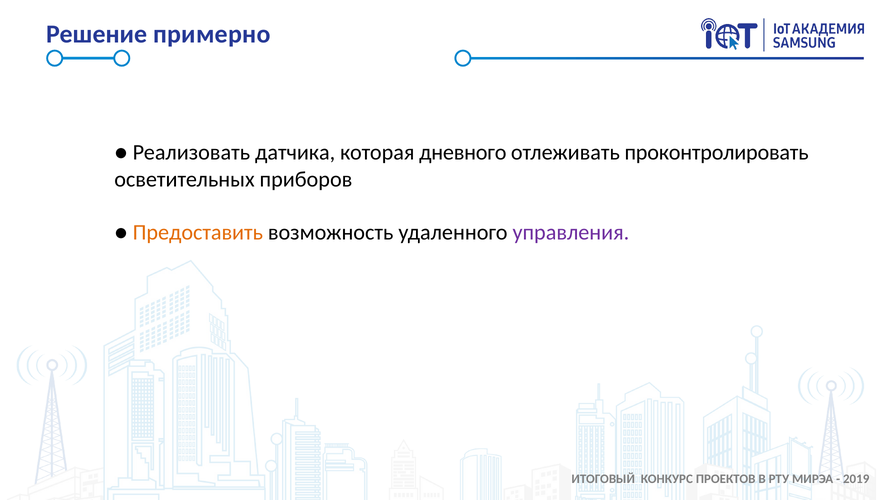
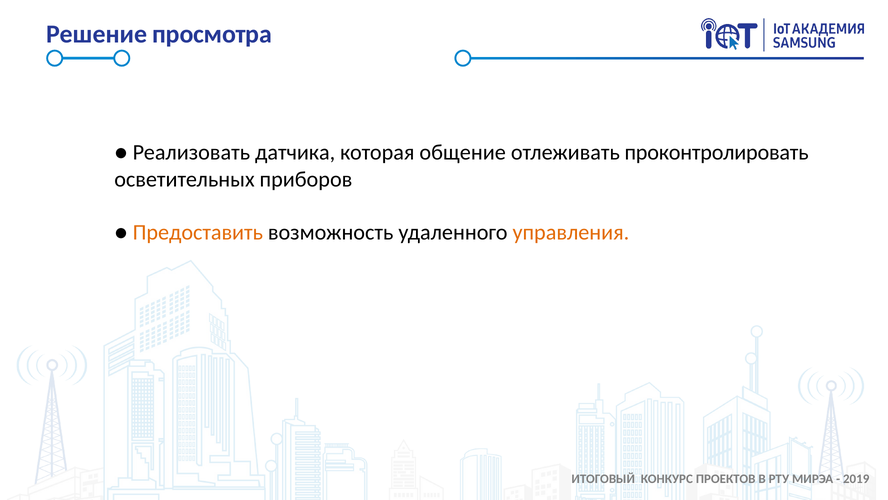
примерно: примерно -> просмотра
дневного: дневного -> общение
управления colour: purple -> orange
